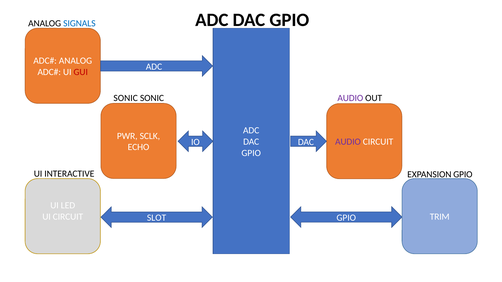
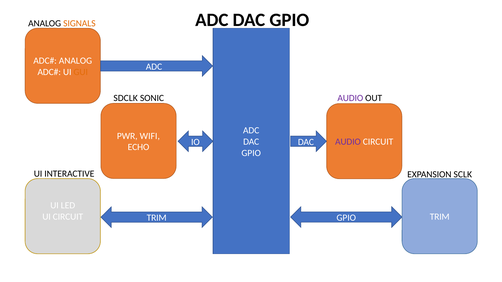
SIGNALS colour: blue -> orange
GUI colour: red -> orange
SONIC at (126, 98): SONIC -> SDCLK
SCLK: SCLK -> WIFI
EXPANSION GPIO: GPIO -> SCLK
SLOT at (157, 218): SLOT -> TRIM
